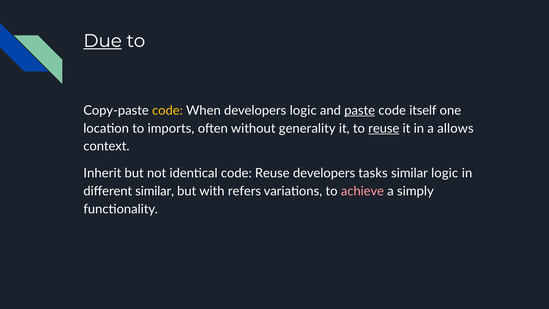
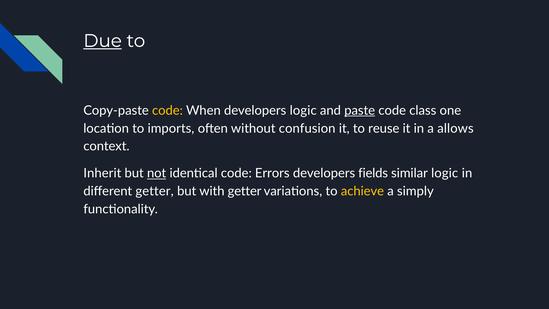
itself: itself -> class
generality: generality -> confusion
reuse at (384, 128) underline: present -> none
not underline: none -> present
code Reuse: Reuse -> Errors
tasks: tasks -> fields
different similar: similar -> getter
with refers: refers -> getter
achieve colour: pink -> yellow
